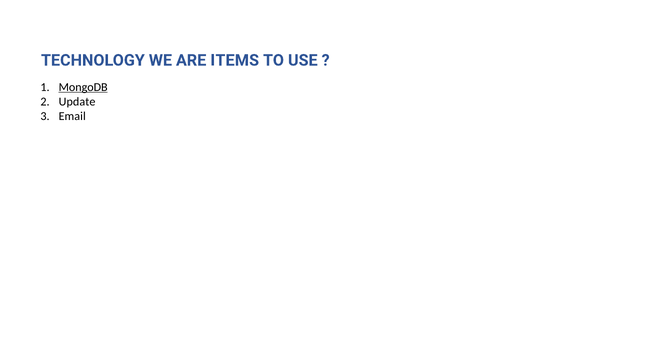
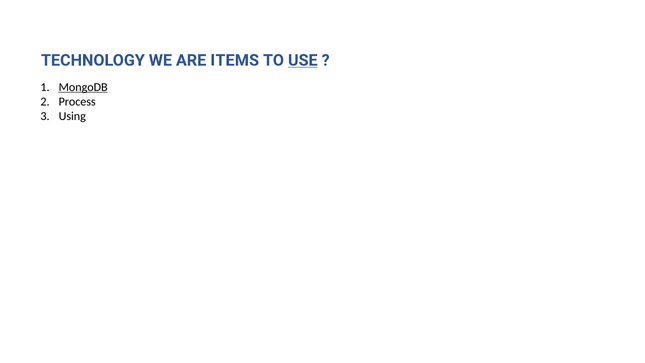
USE underline: none -> present
Update: Update -> Process
Email: Email -> Using
